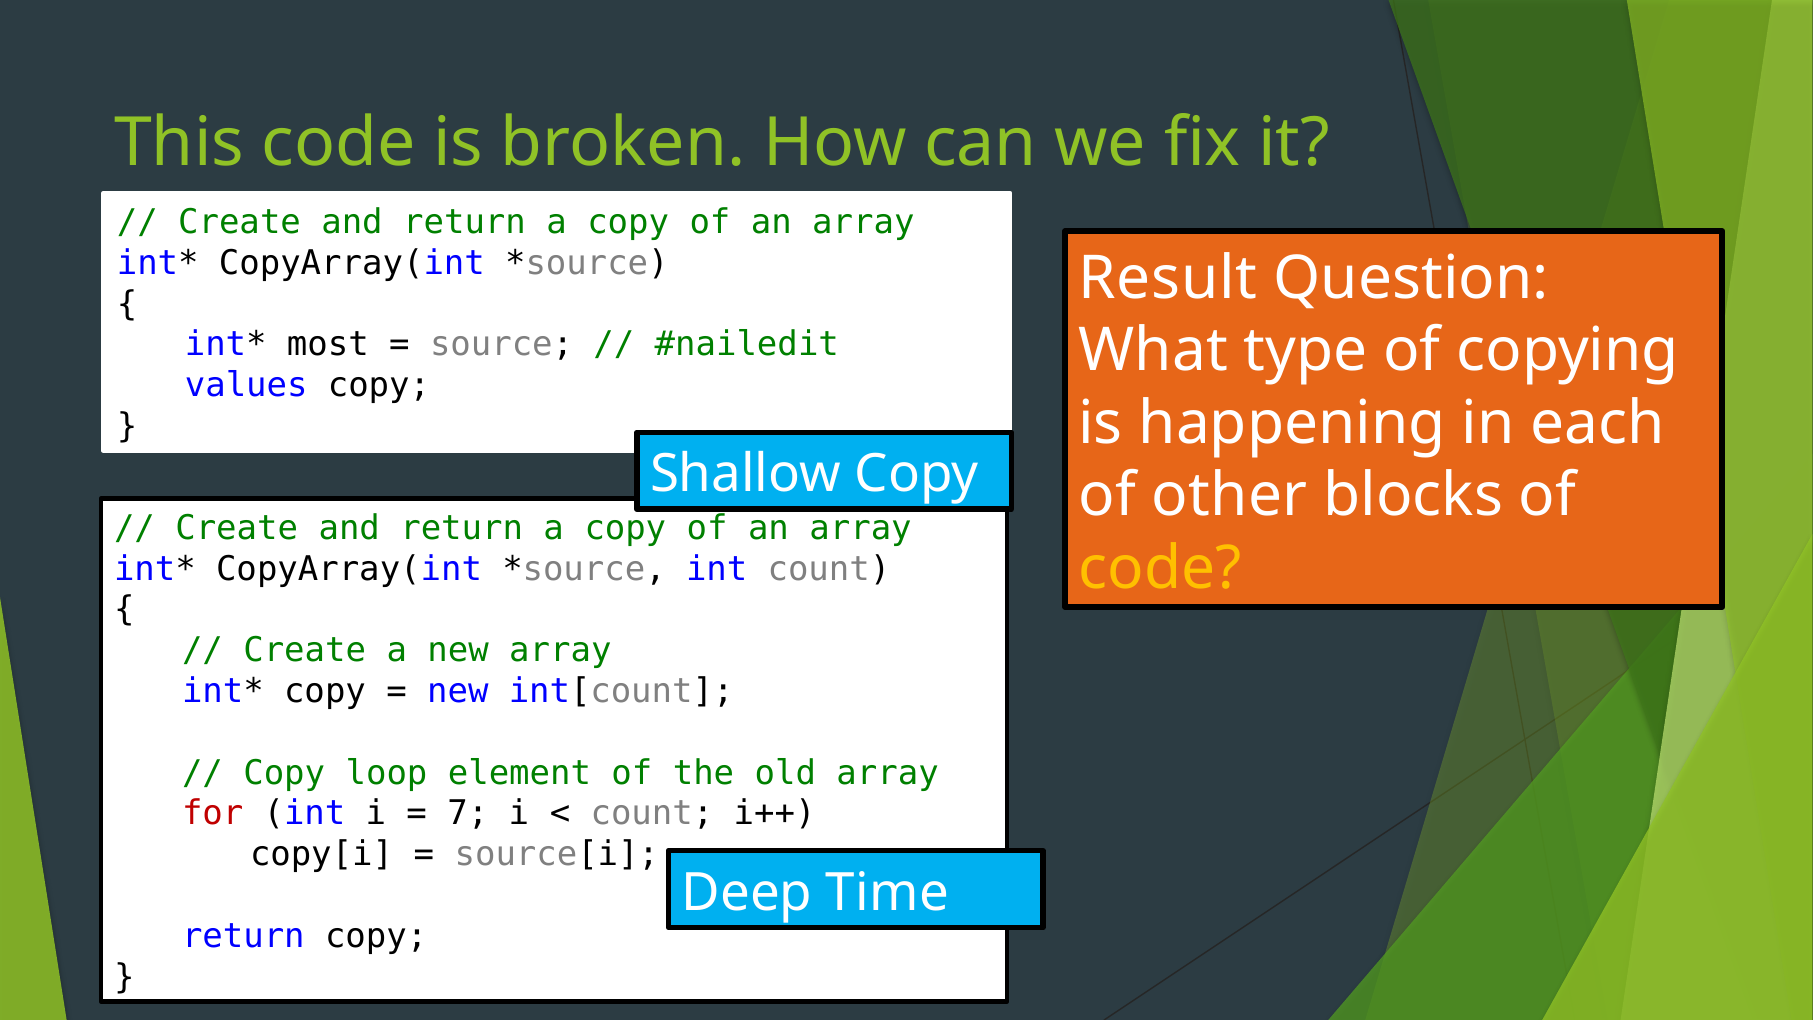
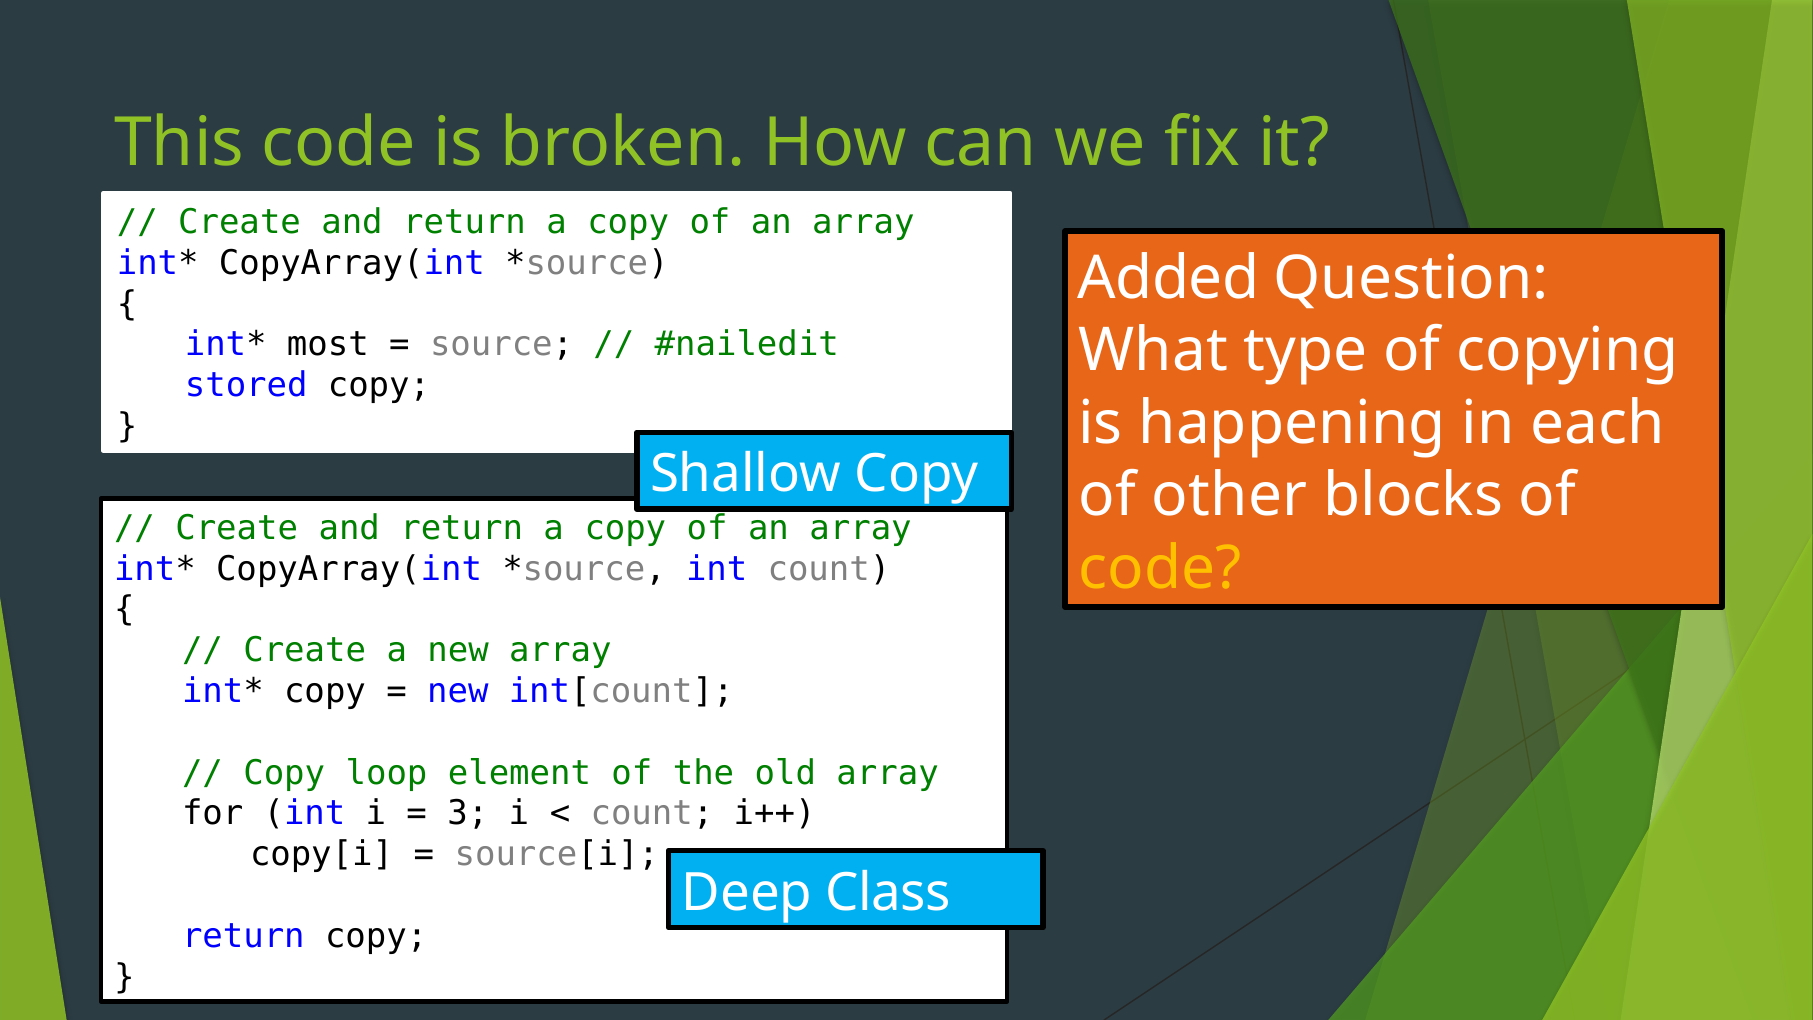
Result: Result -> Added
values: values -> stored
for colour: red -> black
7: 7 -> 3
Time: Time -> Class
